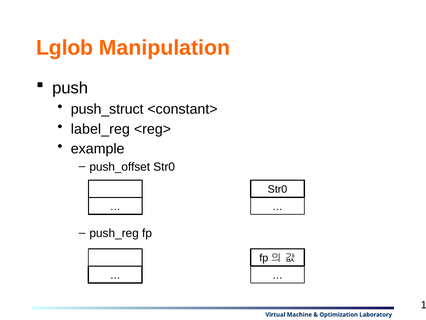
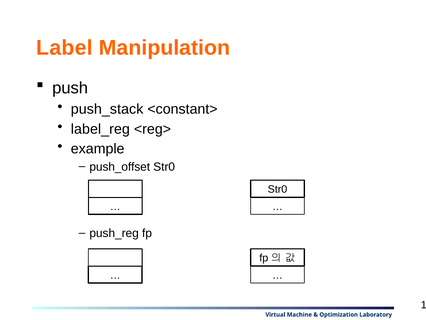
Lglob: Lglob -> Label
push_struct: push_struct -> push_stack
